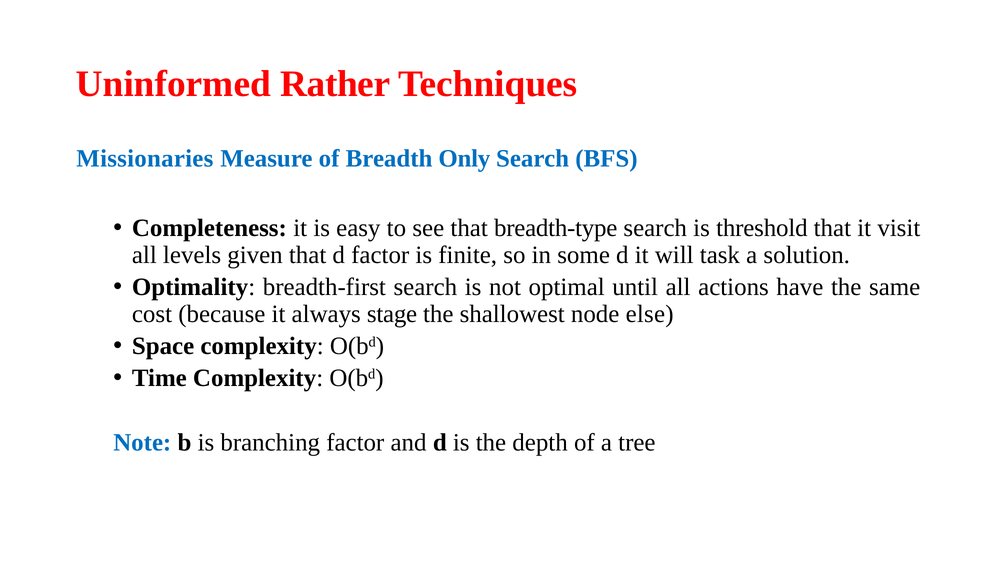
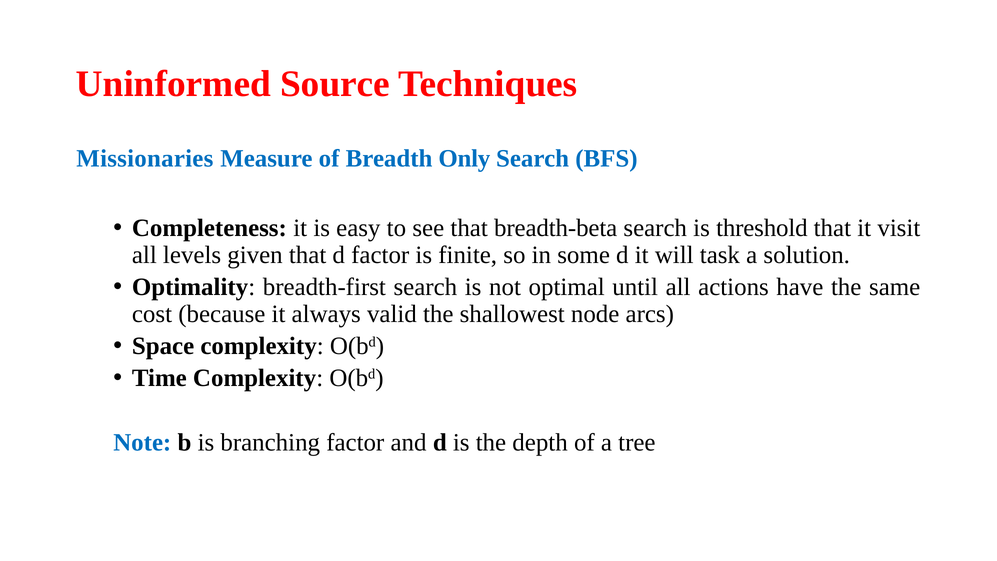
Rather: Rather -> Source
breadth-type: breadth-type -> breadth-beta
stage: stage -> valid
else: else -> arcs
